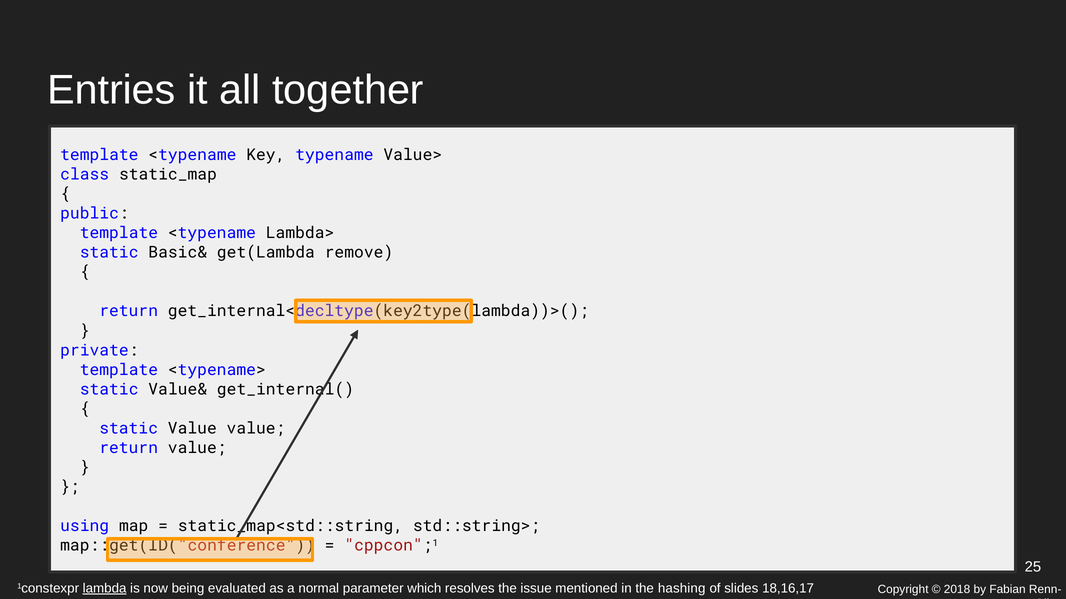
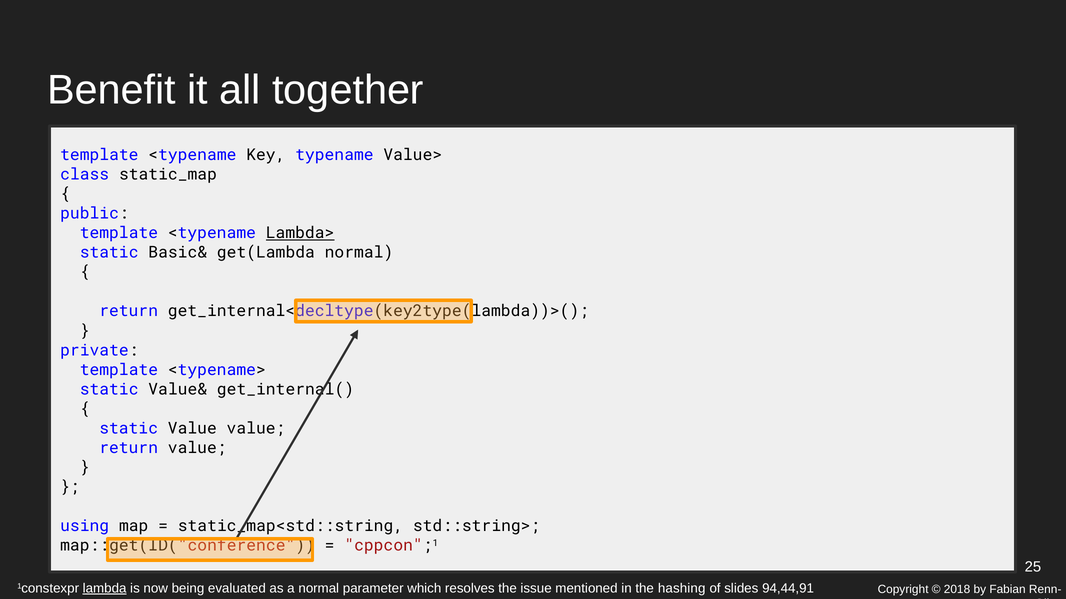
Entries: Entries -> Benefit
Lambda> underline: none -> present
get(Lambda remove: remove -> normal
18,16,17: 18,16,17 -> 94,44,91
